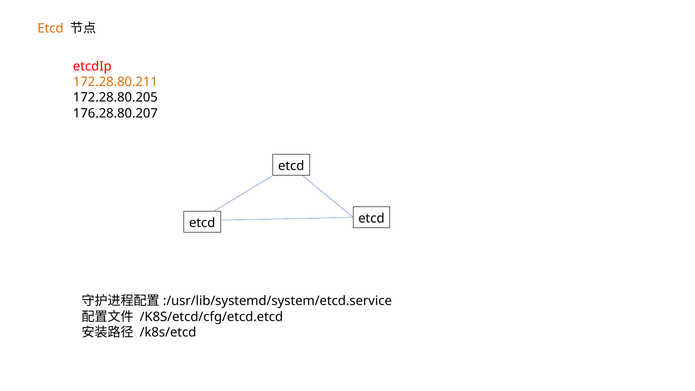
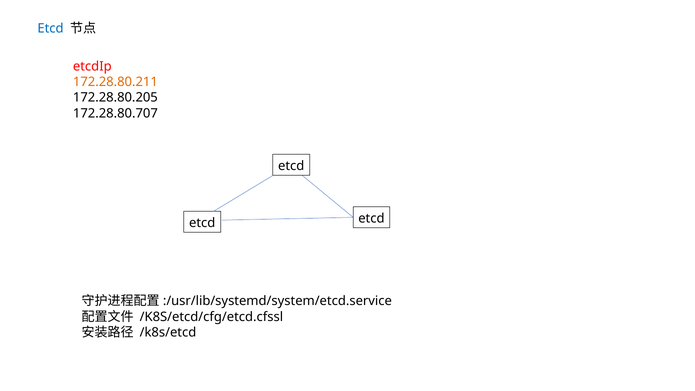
Etcd at (50, 28) colour: orange -> blue
176.28.80.207: 176.28.80.207 -> 172.28.80.707
/K8S/etcd/cfg/etcd.etcd: /K8S/etcd/cfg/etcd.etcd -> /K8S/etcd/cfg/etcd.cfssl
